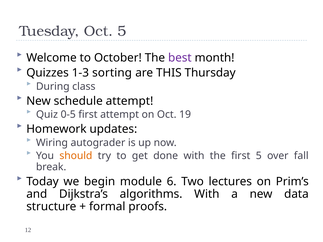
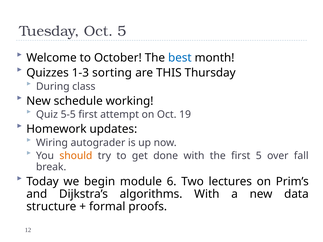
best colour: purple -> blue
schedule attempt: attempt -> working
0-5: 0-5 -> 5-5
